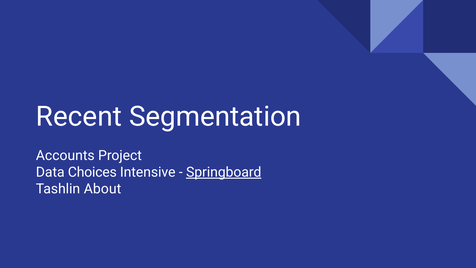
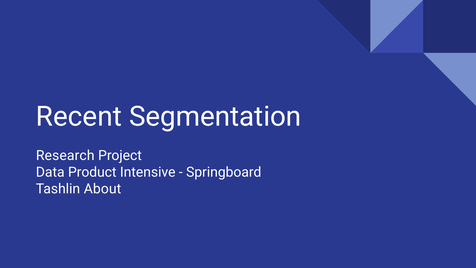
Accounts: Accounts -> Research
Choices: Choices -> Product
Springboard underline: present -> none
